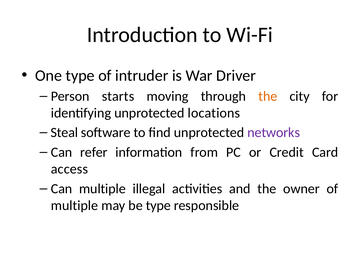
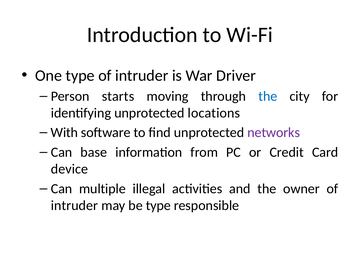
the at (268, 96) colour: orange -> blue
Steal: Steal -> With
refer: refer -> base
access: access -> device
multiple at (75, 205): multiple -> intruder
